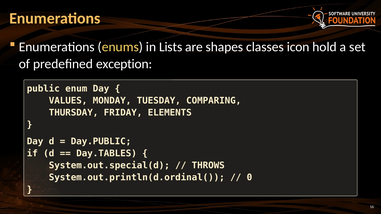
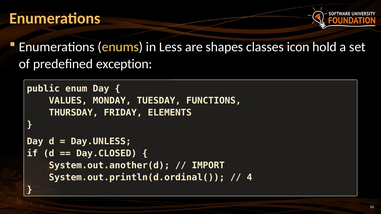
Lists: Lists -> Less
COMPARING: COMPARING -> FUNCTIONS
Day.PUBLIC: Day.PUBLIC -> Day.UNLESS
Day.TABLES: Day.TABLES -> Day.CLOSED
System.out.special(d: System.out.special(d -> System.out.another(d
THROWS: THROWS -> IMPORT
0: 0 -> 4
